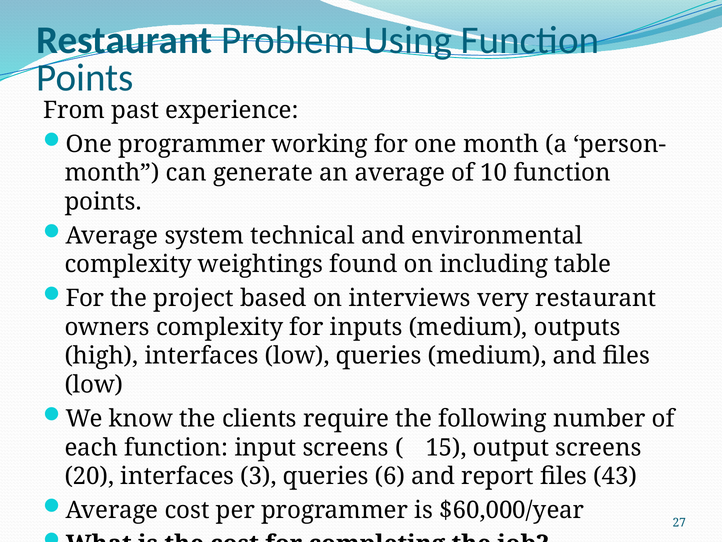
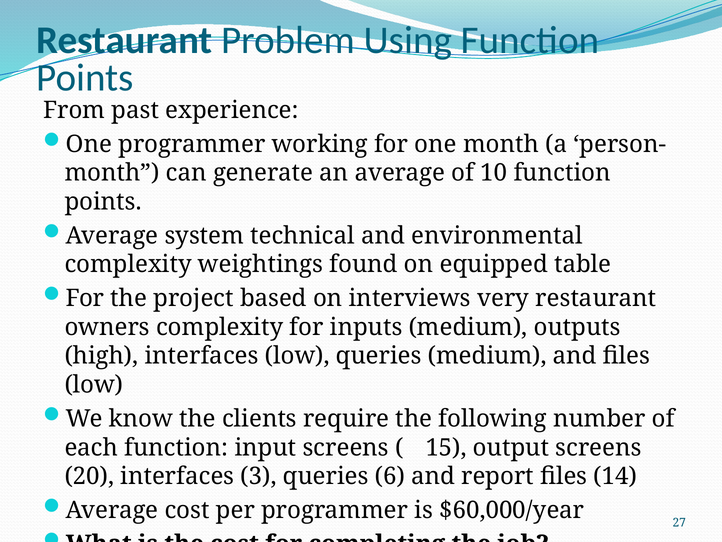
including: including -> equipped
43: 43 -> 14
